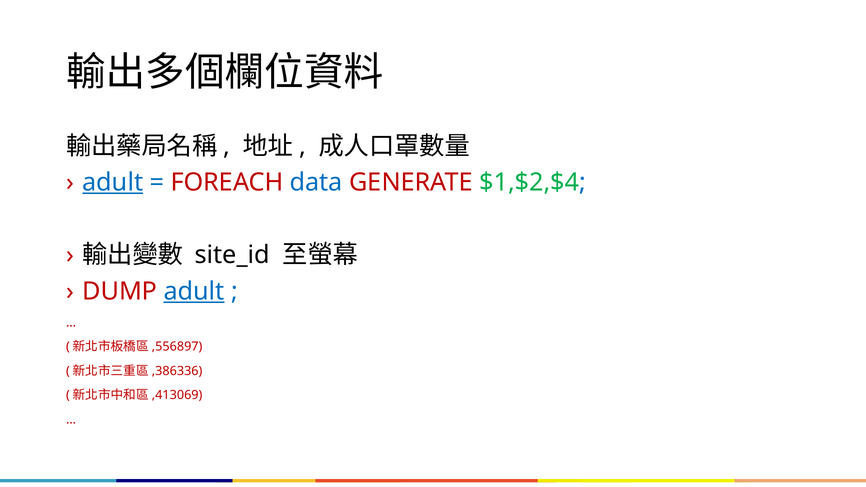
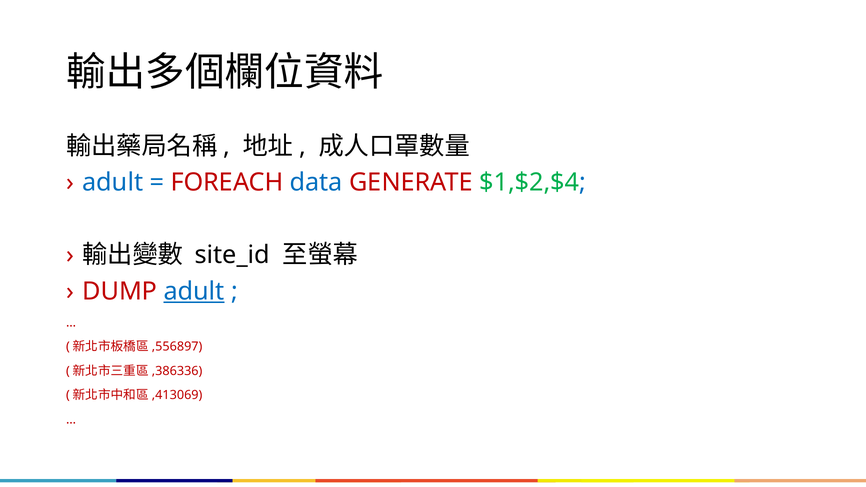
adult at (113, 183) underline: present -> none
